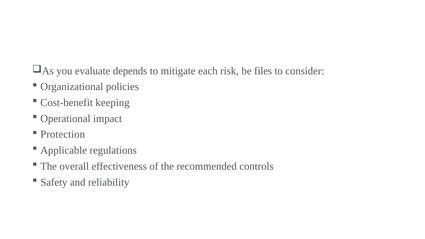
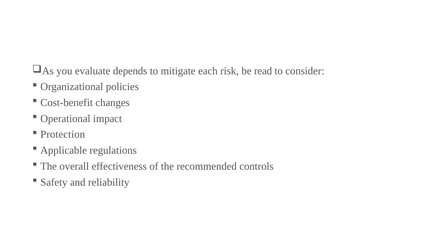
files: files -> read
keeping: keeping -> changes
